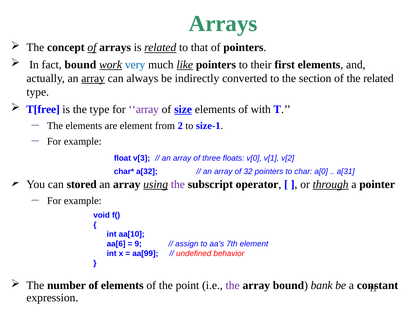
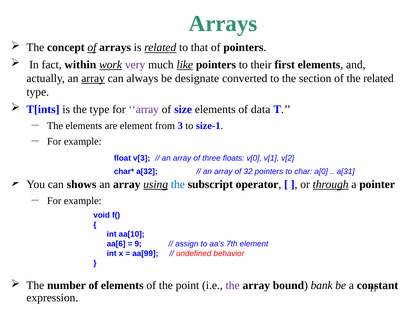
fact bound: bound -> within
very colour: blue -> purple
indirectly: indirectly -> designate
T[free: T[free -> T[ints
size underline: present -> none
with: with -> data
2: 2 -> 3
stored: stored -> shows
the at (178, 184) colour: purple -> blue
